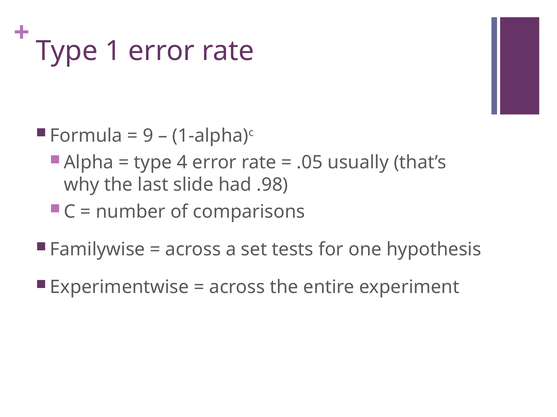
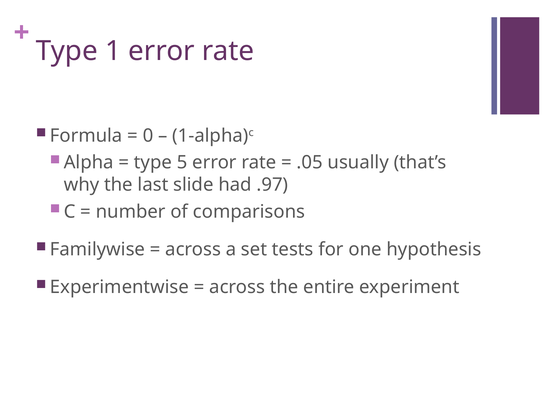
9: 9 -> 0
4: 4 -> 5
.98: .98 -> .97
